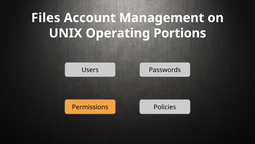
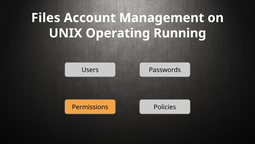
Portions: Portions -> Running
